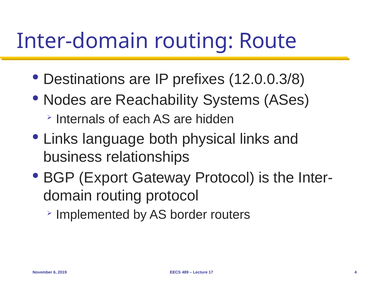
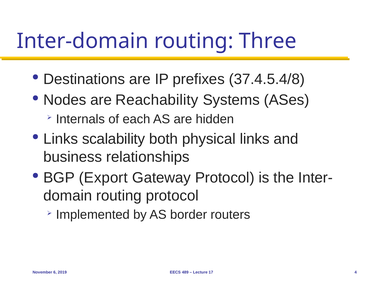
Route: Route -> Three
12.0.0.3/8: 12.0.0.3/8 -> 37.4.5.4/8
language: language -> scalability
